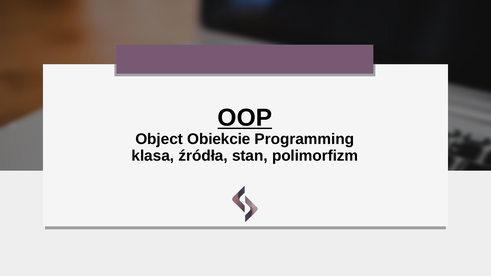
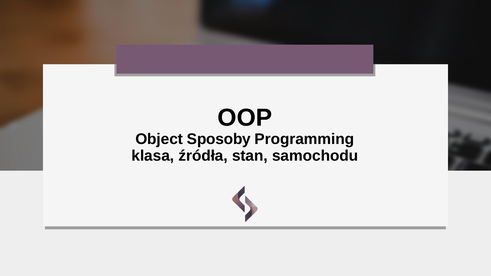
OOP underline: present -> none
Obiekcie: Obiekcie -> Sposoby
polimorfizm: polimorfizm -> samochodu
